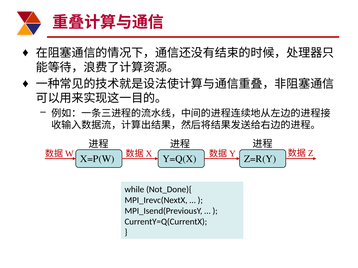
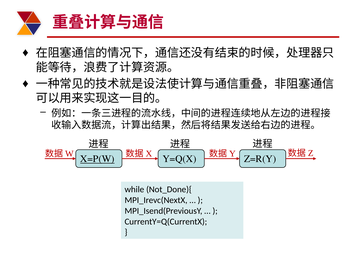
X=P(W underline: none -> present
